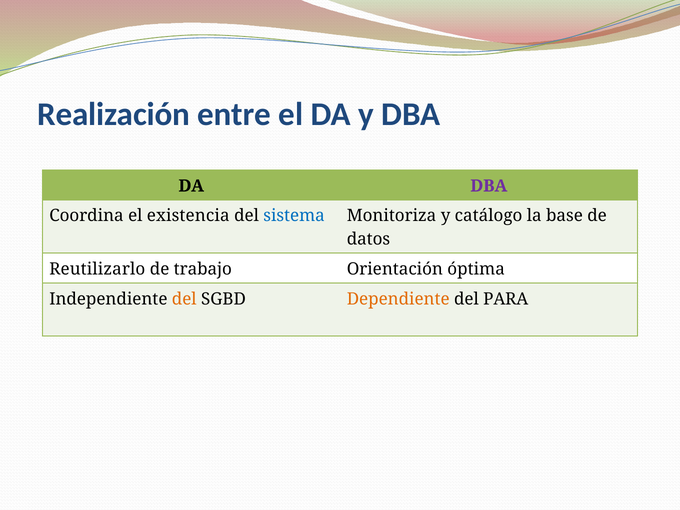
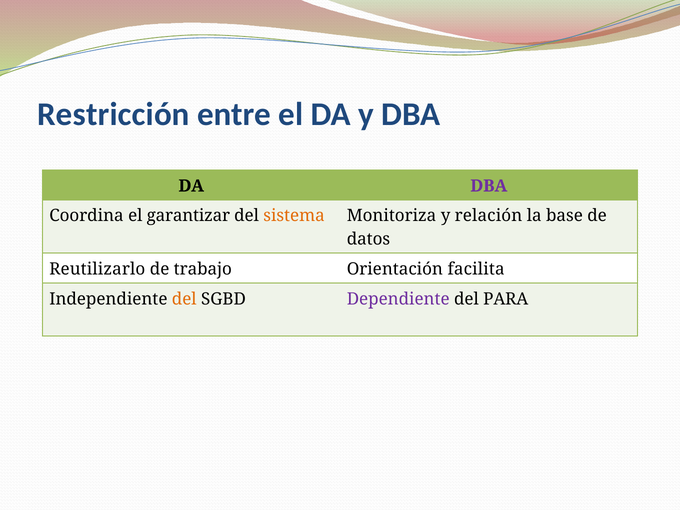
Realización: Realización -> Restricción
existencia: existencia -> garantizar
sistema colour: blue -> orange
catálogo: catálogo -> relación
óptima: óptima -> facilita
Dependiente colour: orange -> purple
